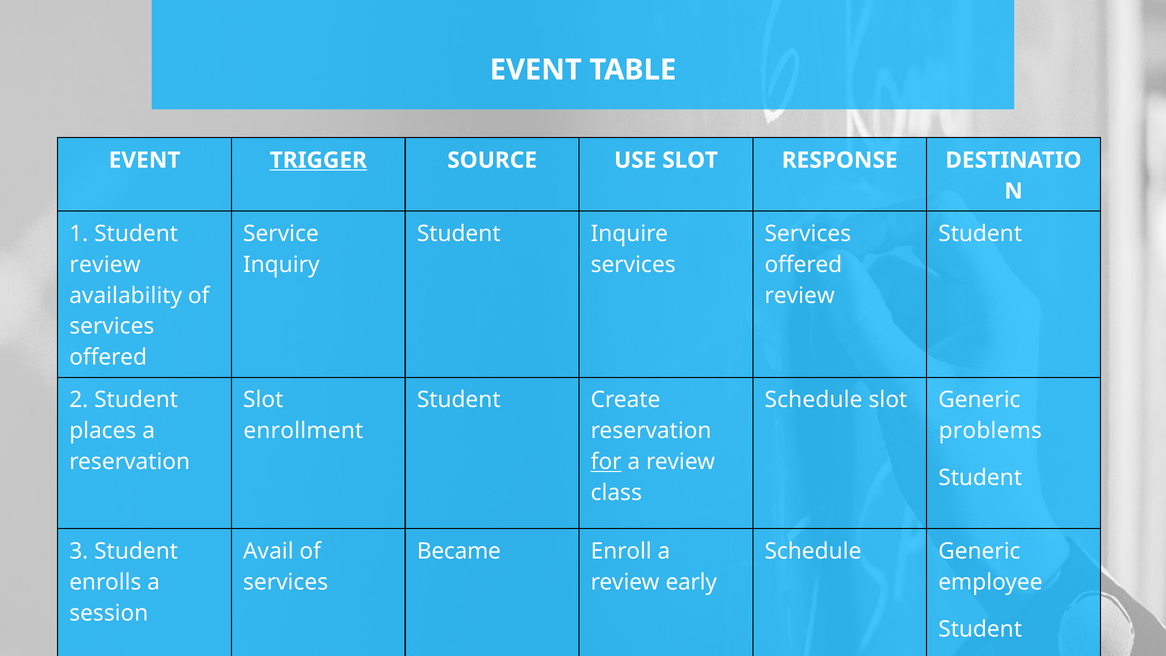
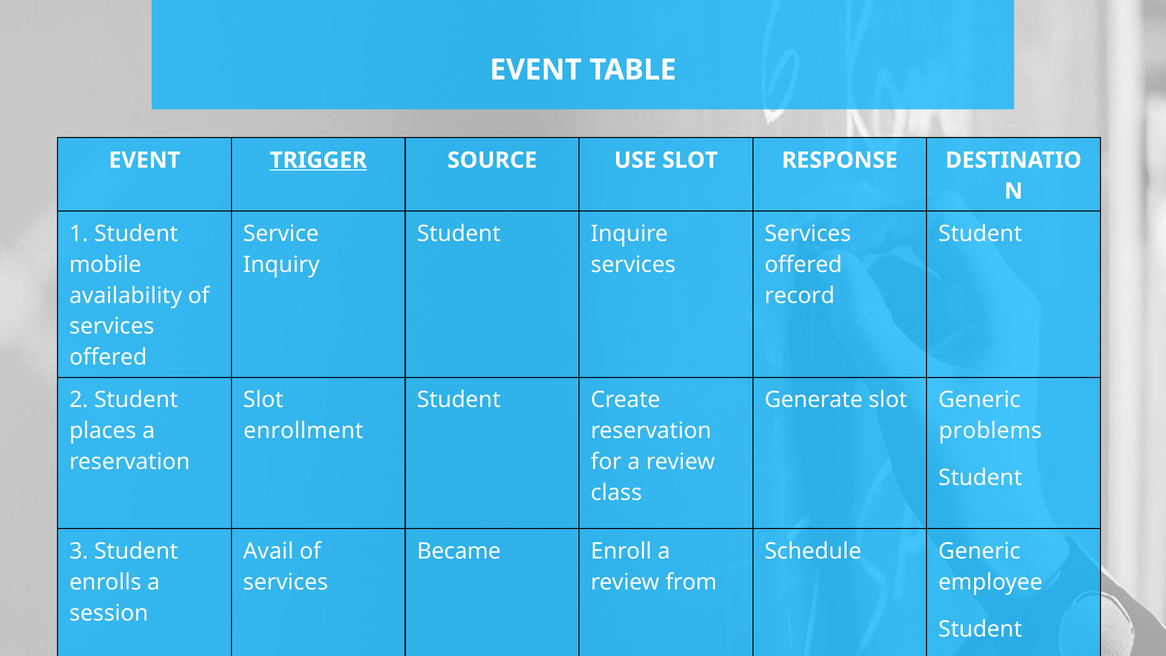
review at (105, 265): review -> mobile
review at (800, 295): review -> record
Schedule at (814, 400): Schedule -> Generate
for underline: present -> none
early: early -> from
